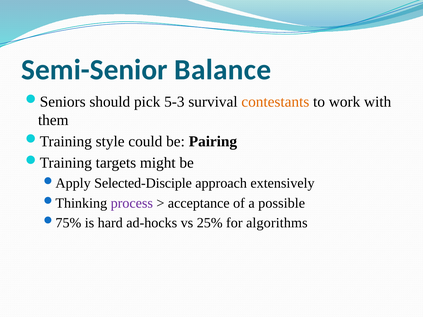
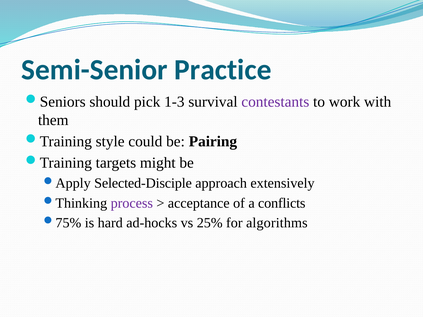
Balance: Balance -> Practice
5-3: 5-3 -> 1-3
contestants colour: orange -> purple
possible: possible -> conflicts
